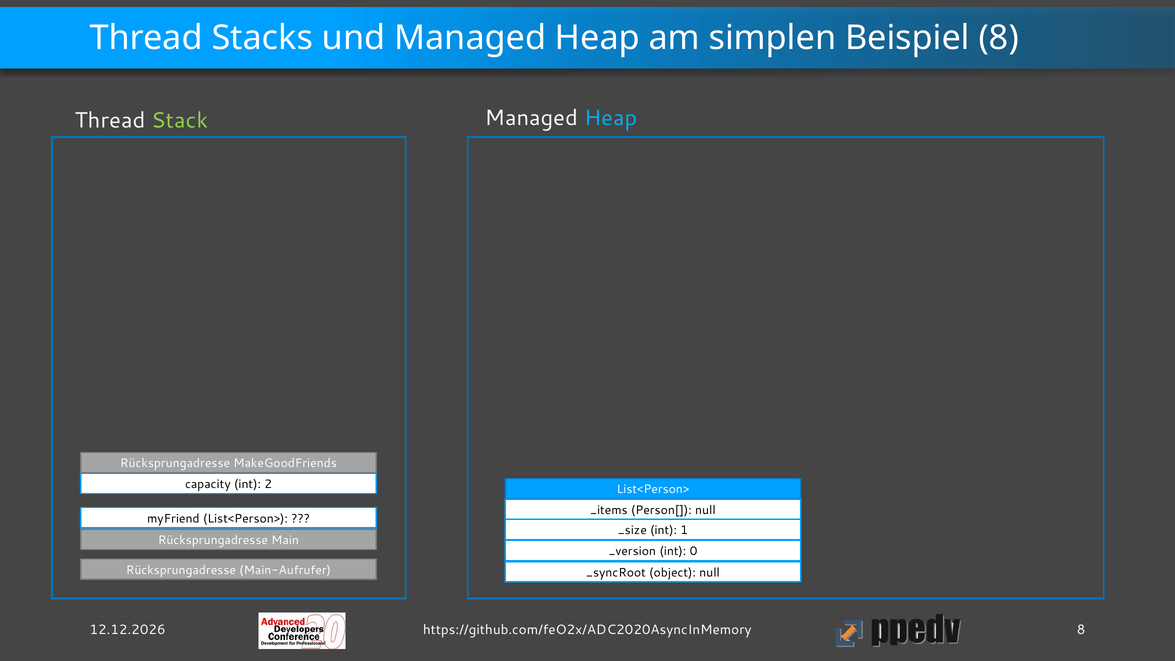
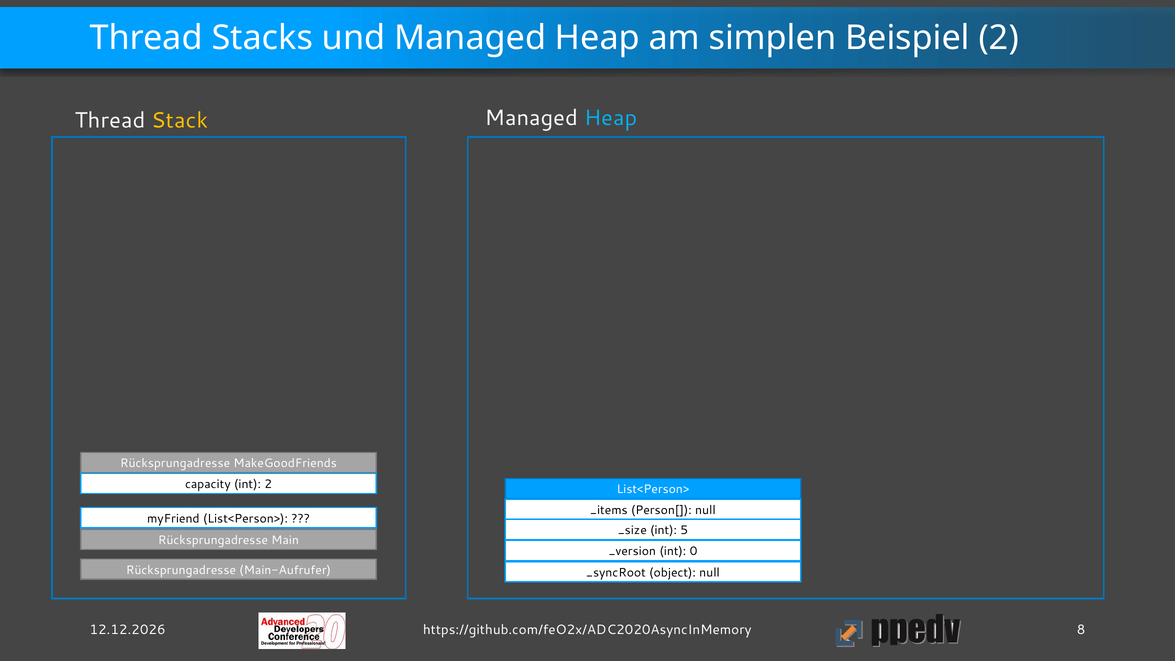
Beispiel 8: 8 -> 2
Stack colour: light green -> yellow
1: 1 -> 5
